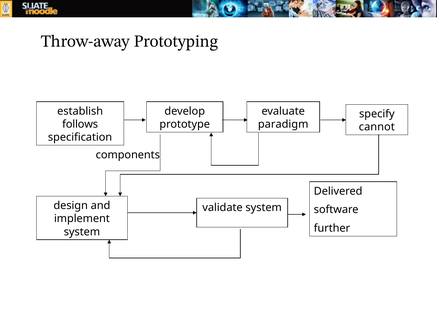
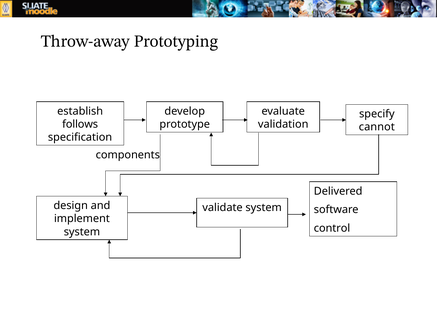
paradigm: paradigm -> validation
further: further -> control
